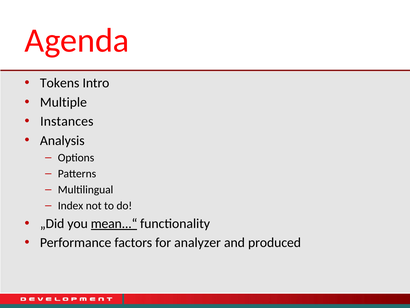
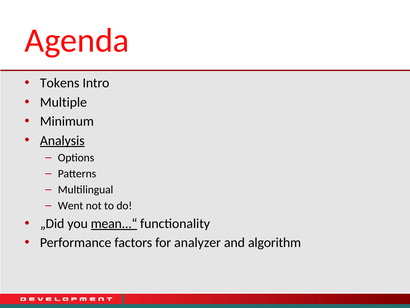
Instances: Instances -> Minimum
Analysis underline: none -> present
Index: Index -> Went
produced: produced -> algorithm
